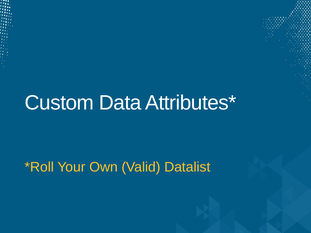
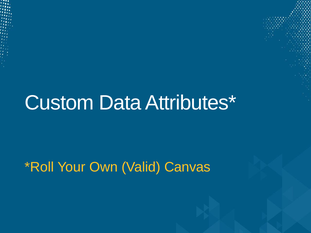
Datalist: Datalist -> Canvas
